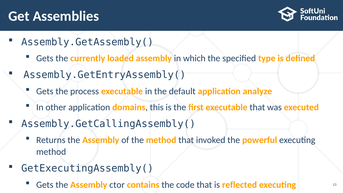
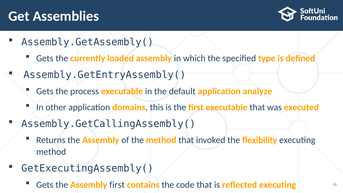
powerful: powerful -> flexibility
Assembly ctor: ctor -> first
